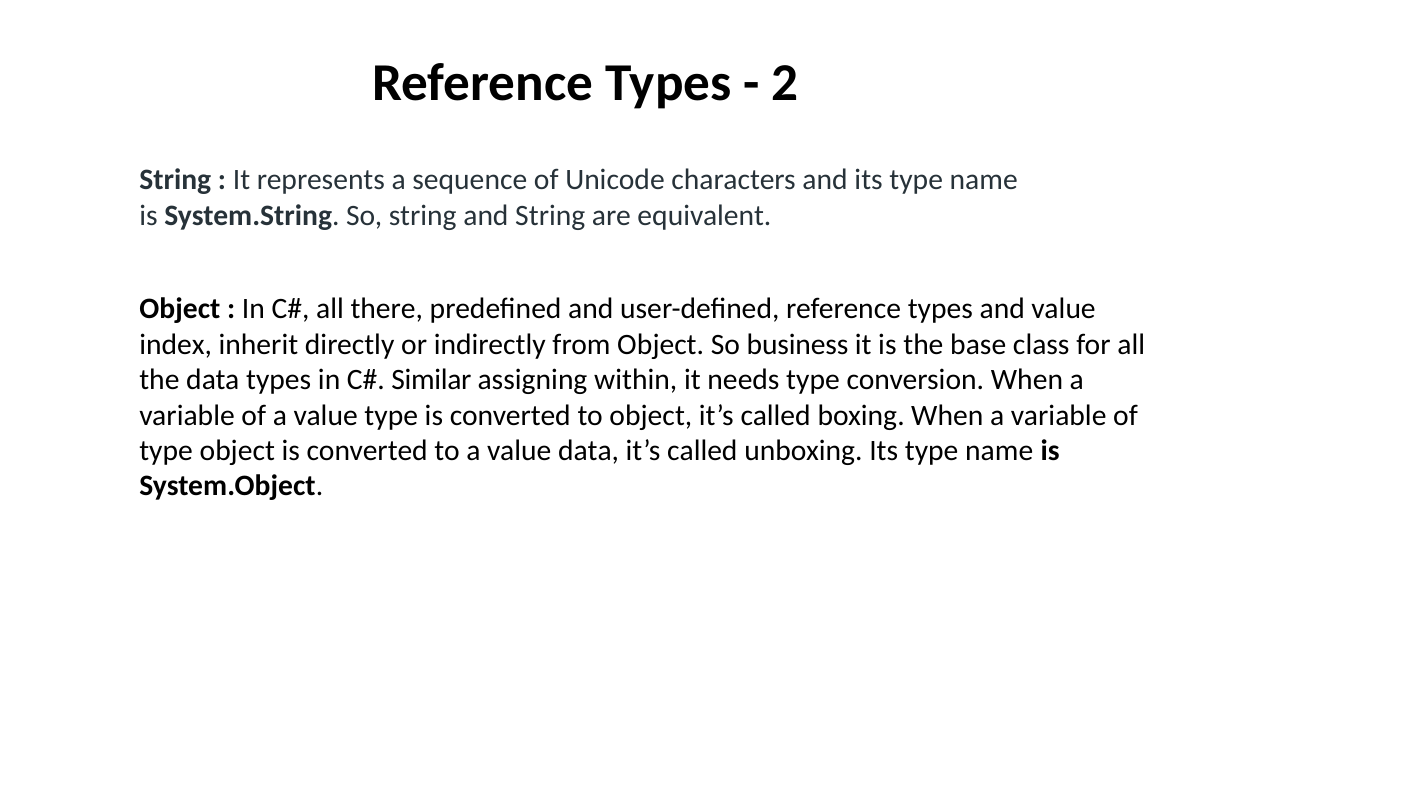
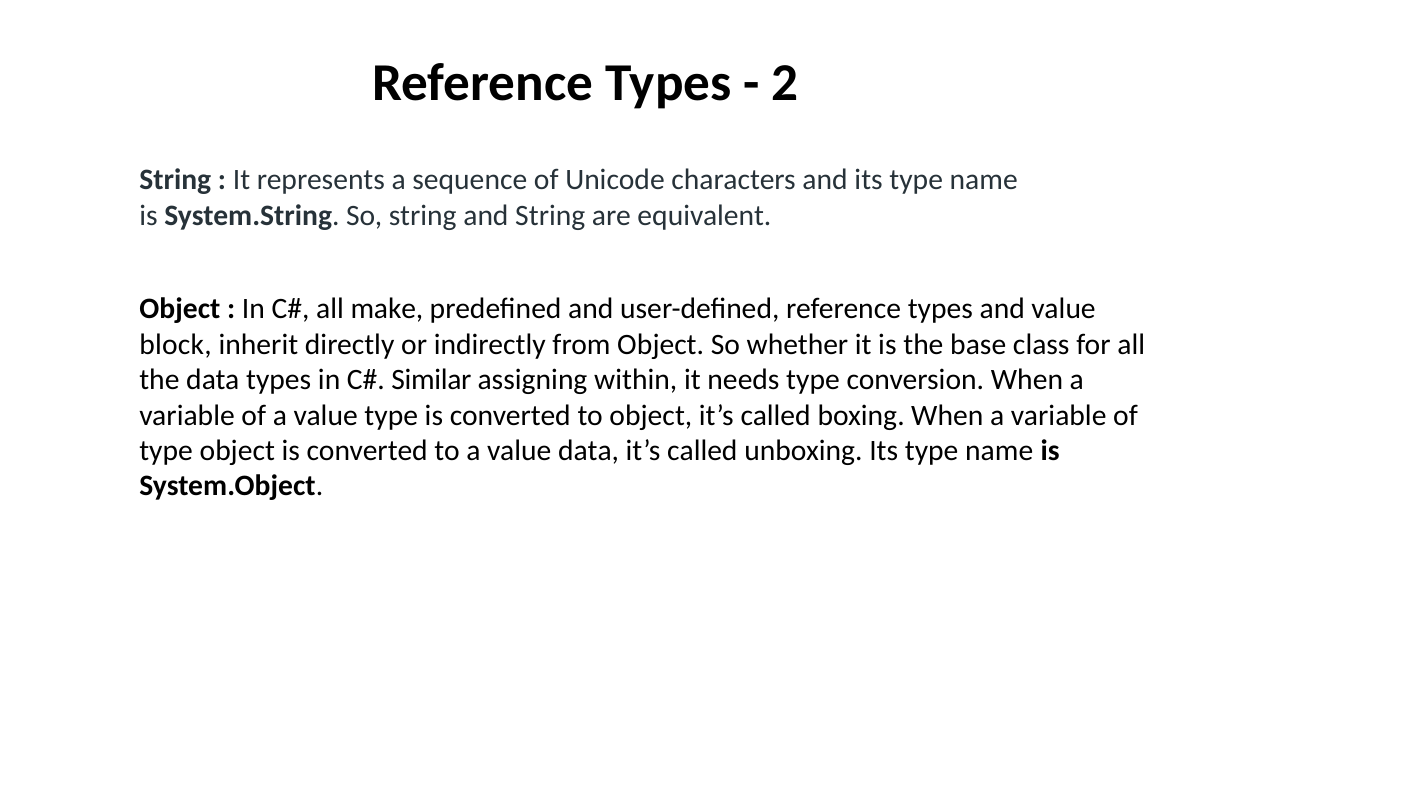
there: there -> make
index: index -> block
business: business -> whether
